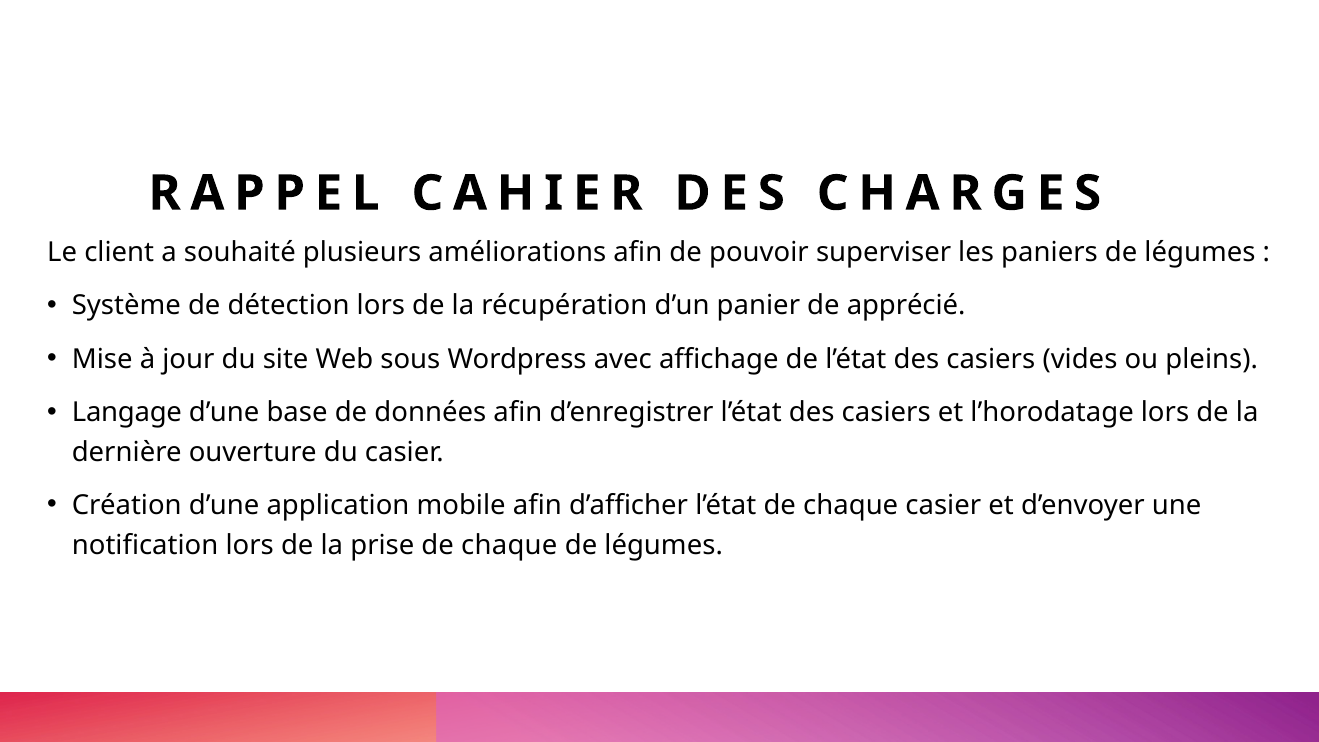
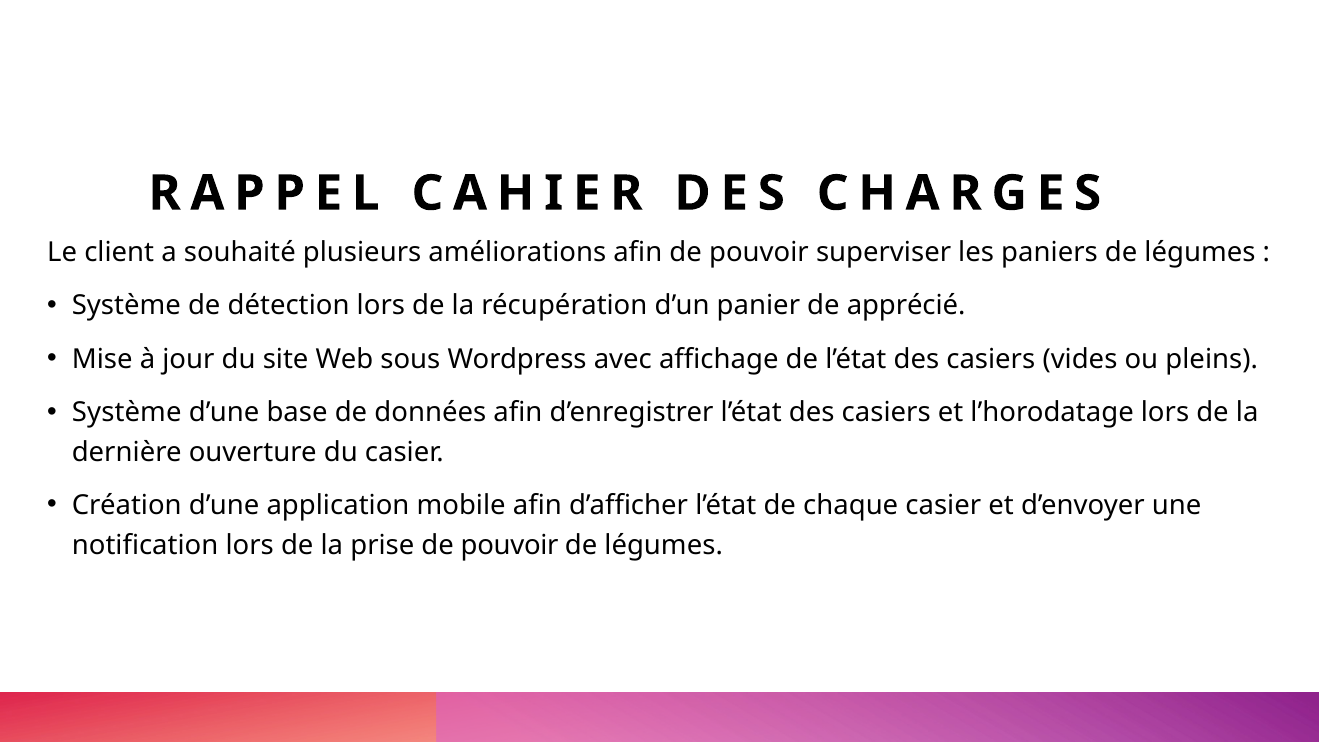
Langage at (127, 412): Langage -> Système
prise de chaque: chaque -> pouvoir
